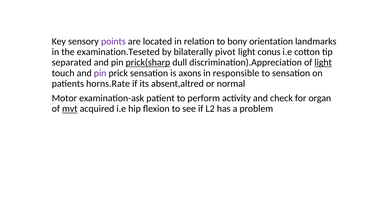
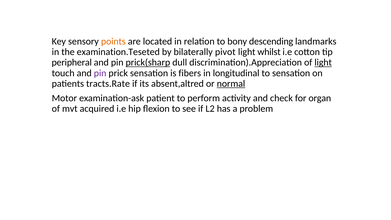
points colour: purple -> orange
orientation: orientation -> descending
conus: conus -> whilst
separated: separated -> peripheral
axons: axons -> fibers
responsible: responsible -> longitudinal
horns.Rate: horns.Rate -> tracts.Rate
normal underline: none -> present
mvt underline: present -> none
